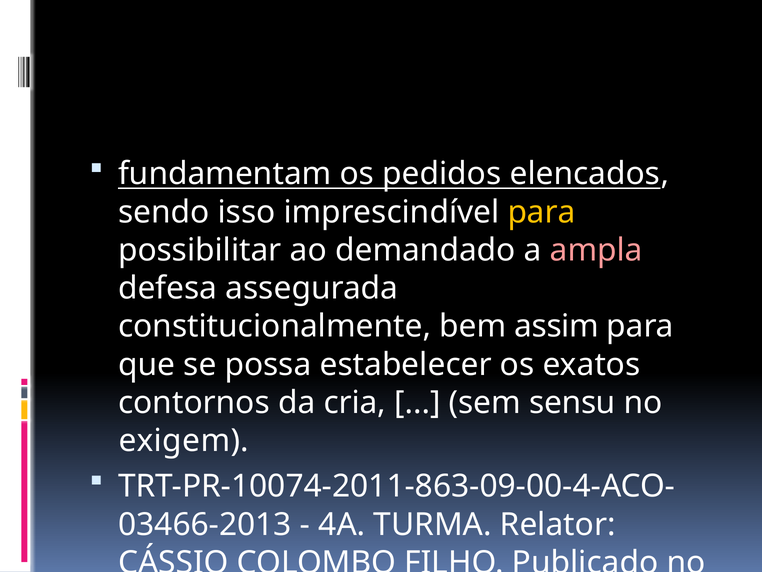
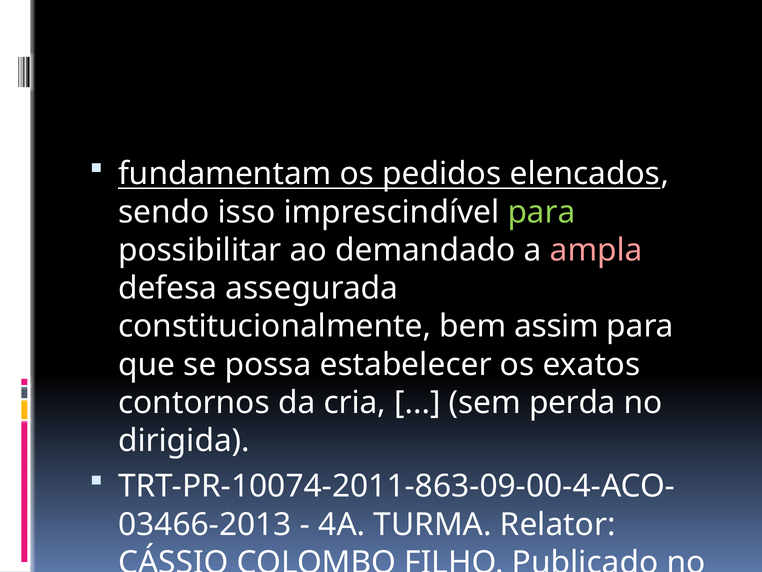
para at (541, 212) colour: yellow -> light green
sensu: sensu -> perda
exigem: exigem -> dirigida
